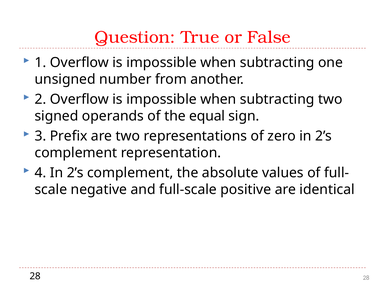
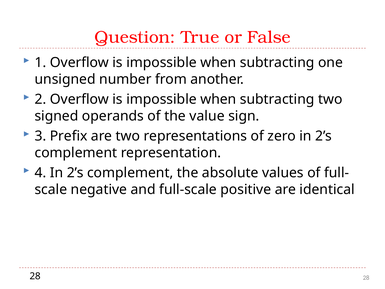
equal: equal -> value
